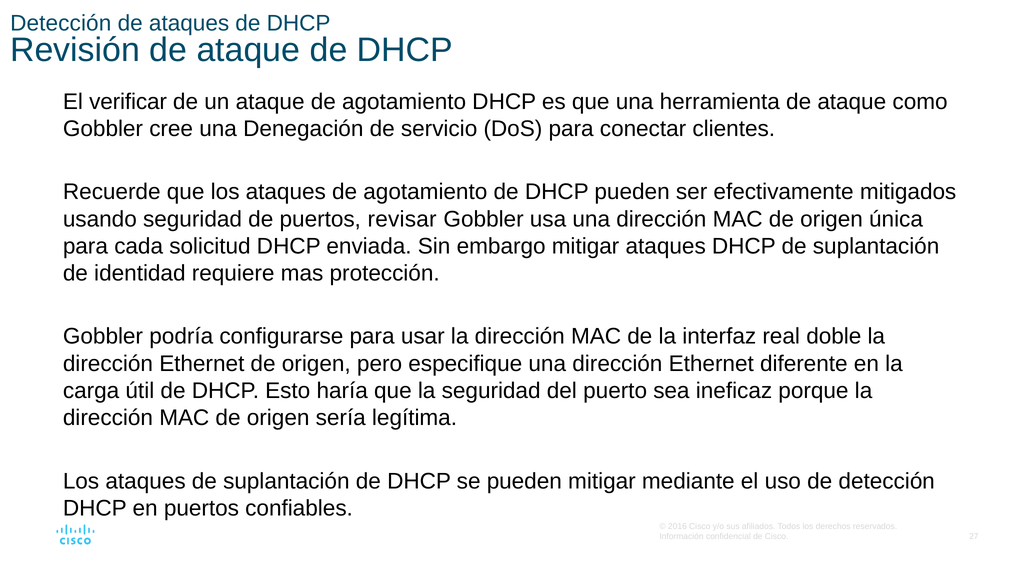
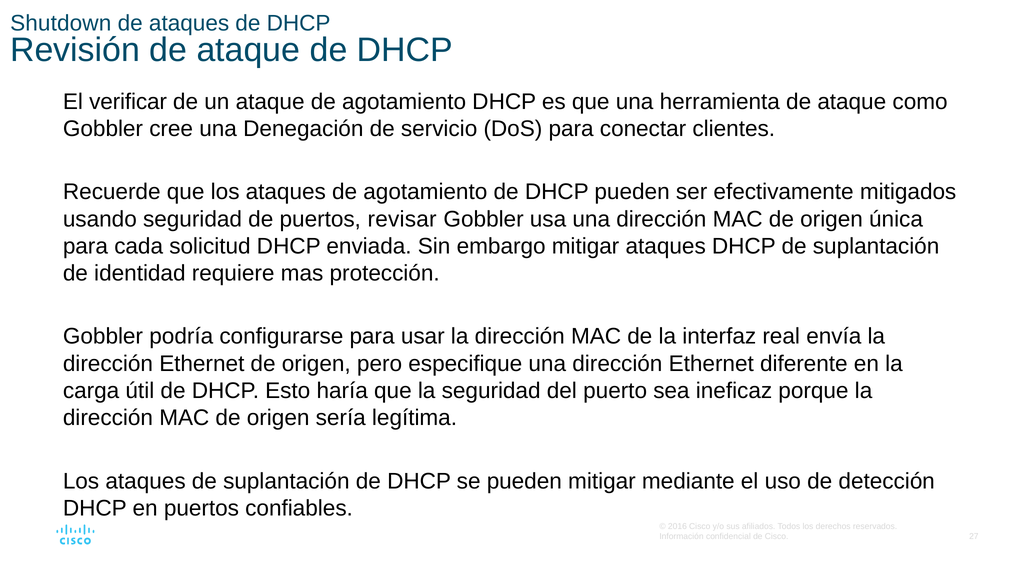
Detección at (61, 23): Detección -> Shutdown
doble: doble -> envía
